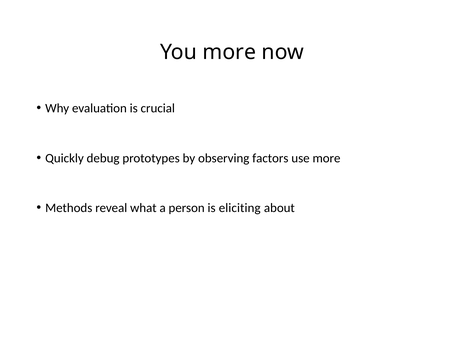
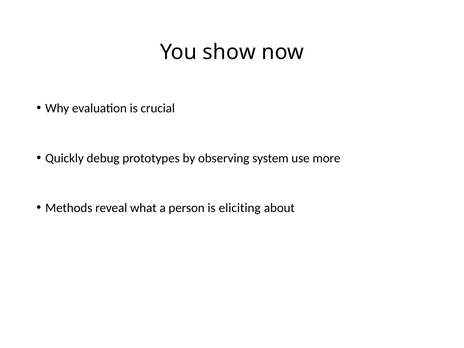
You more: more -> show
factors: factors -> system
